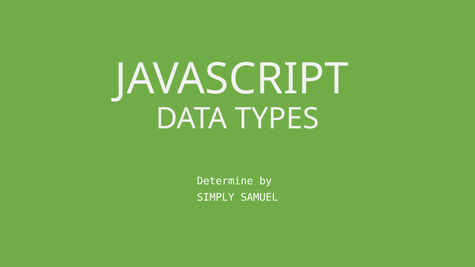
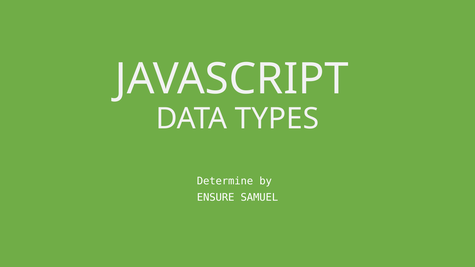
SIMPLY: SIMPLY -> ENSURE
